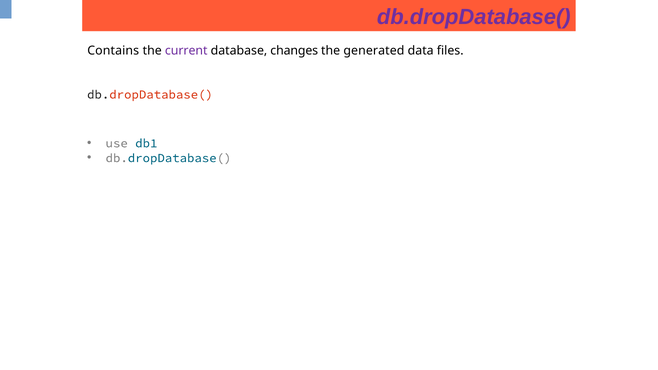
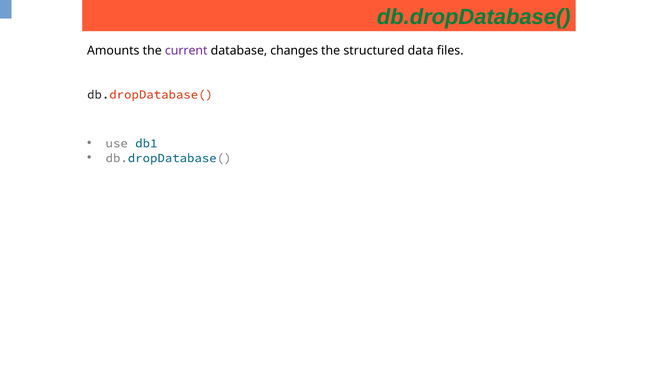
db.dropDatabase( at (474, 17) colour: purple -> green
Contains: Contains -> Amounts
generated: generated -> structured
